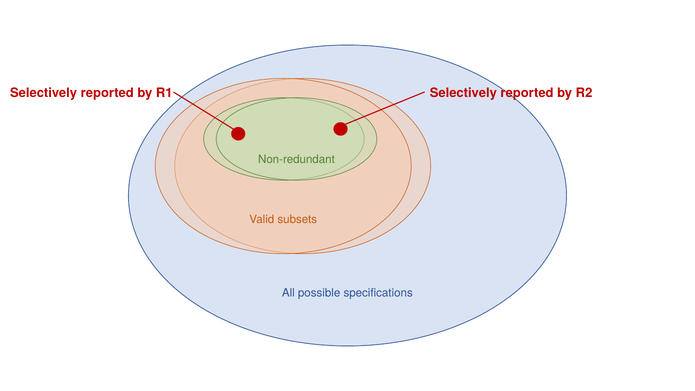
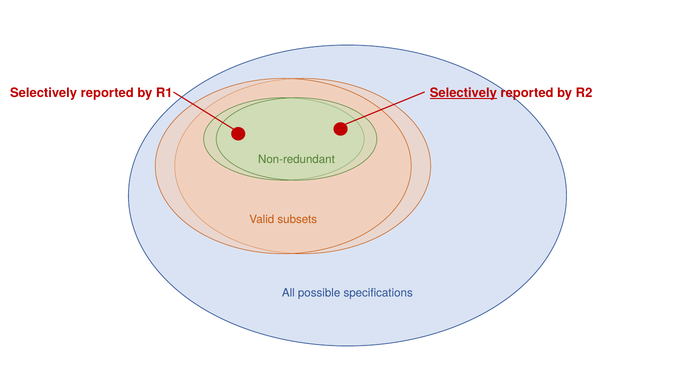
Selectively at (463, 93) underline: none -> present
